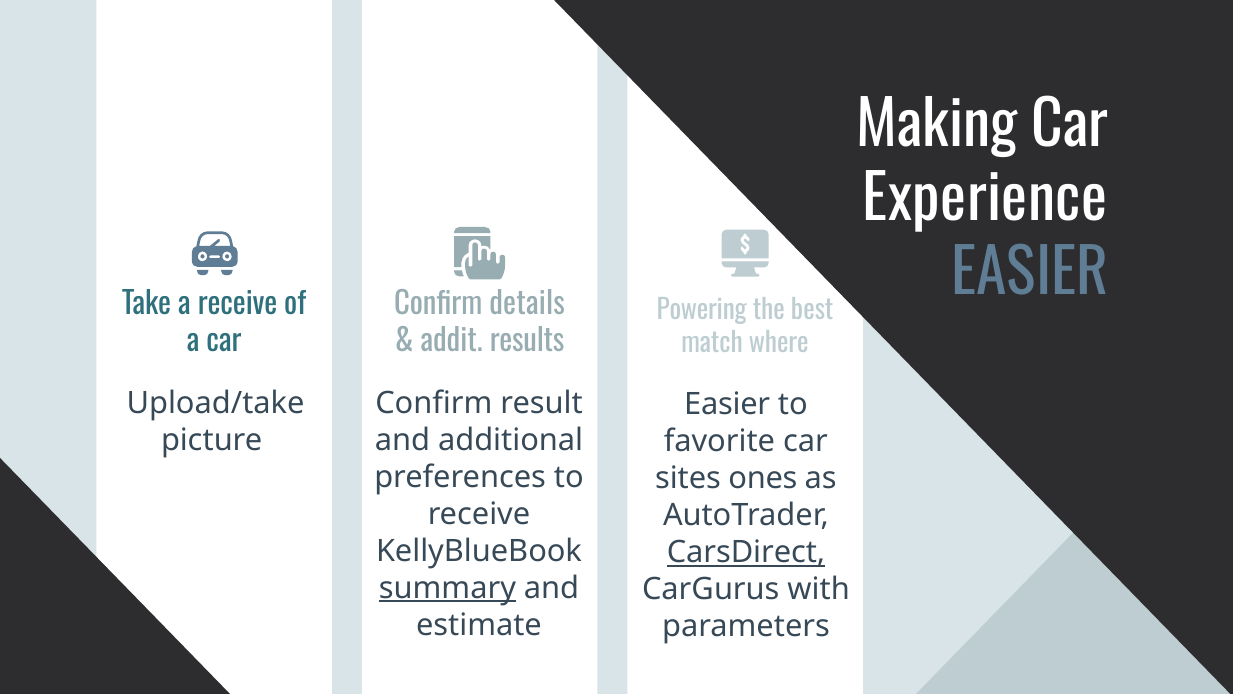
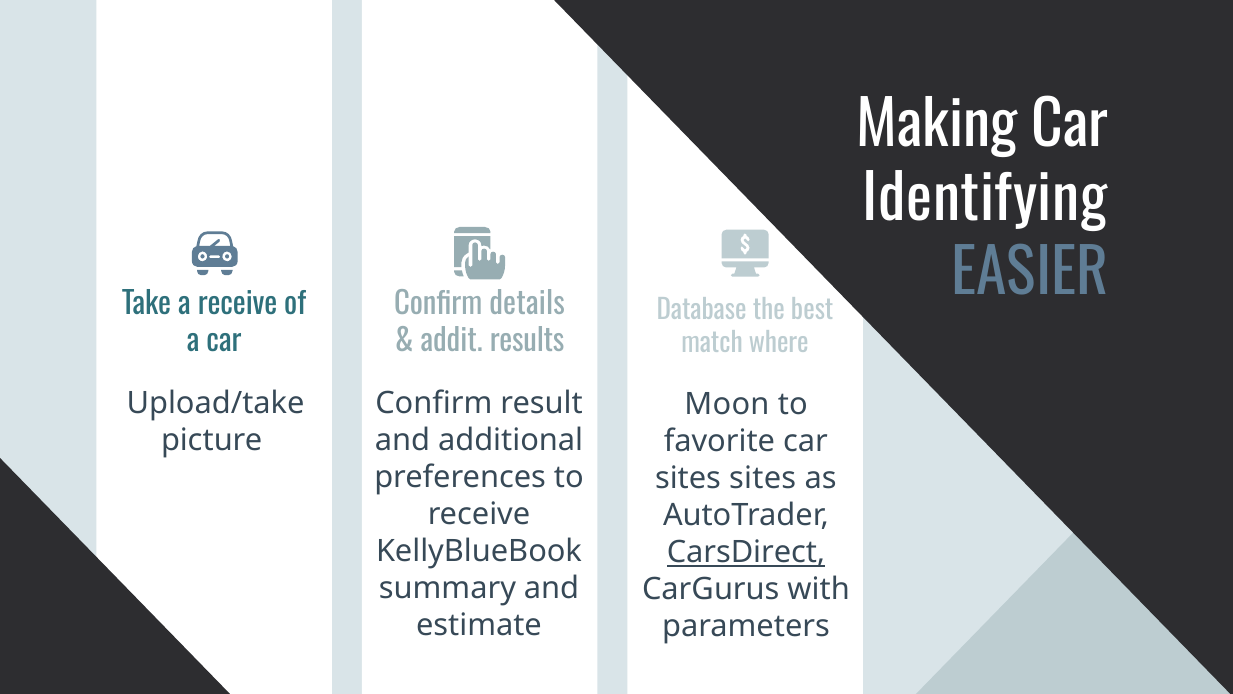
Experience: Experience -> Identifying
Powering: Powering -> Database
Easier at (727, 404): Easier -> Moon
sites ones: ones -> sites
summary underline: present -> none
